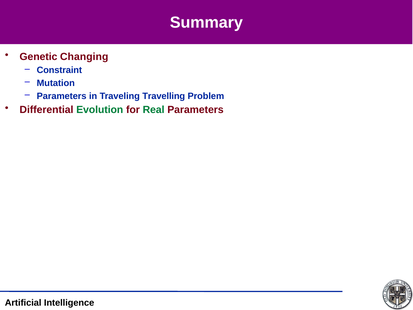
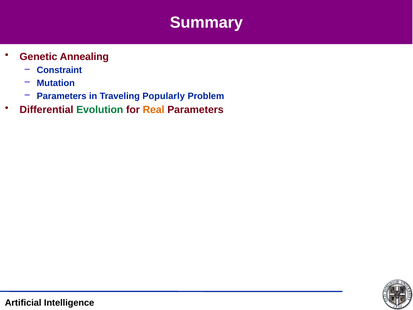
Changing: Changing -> Annealing
Travelling: Travelling -> Popularly
Real colour: green -> orange
